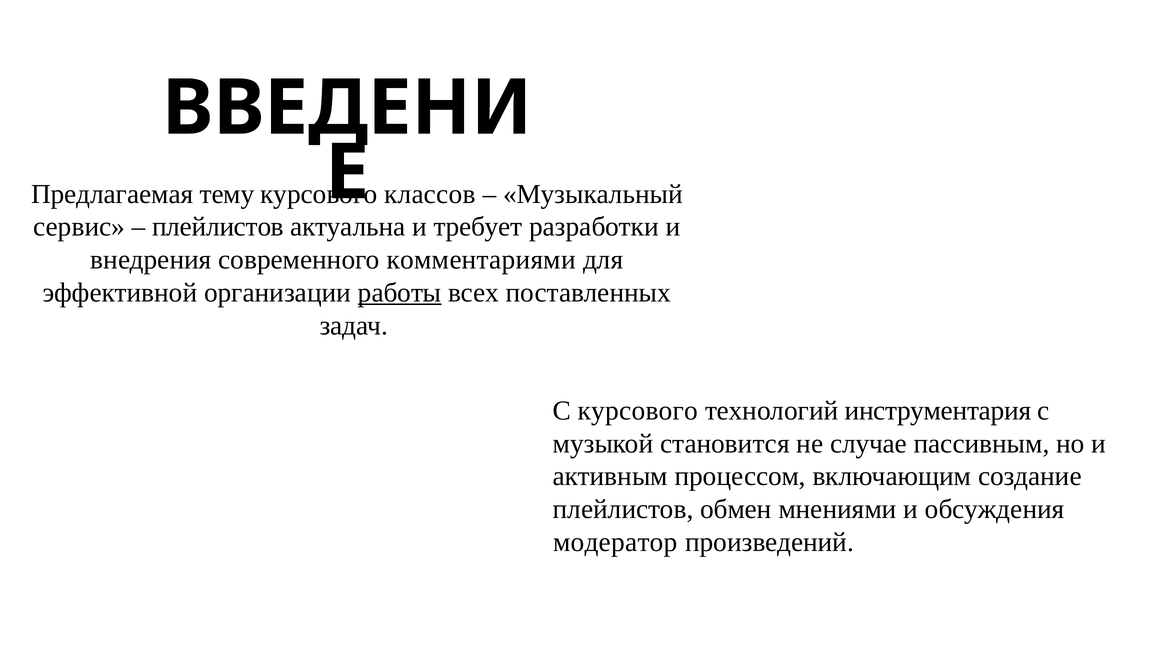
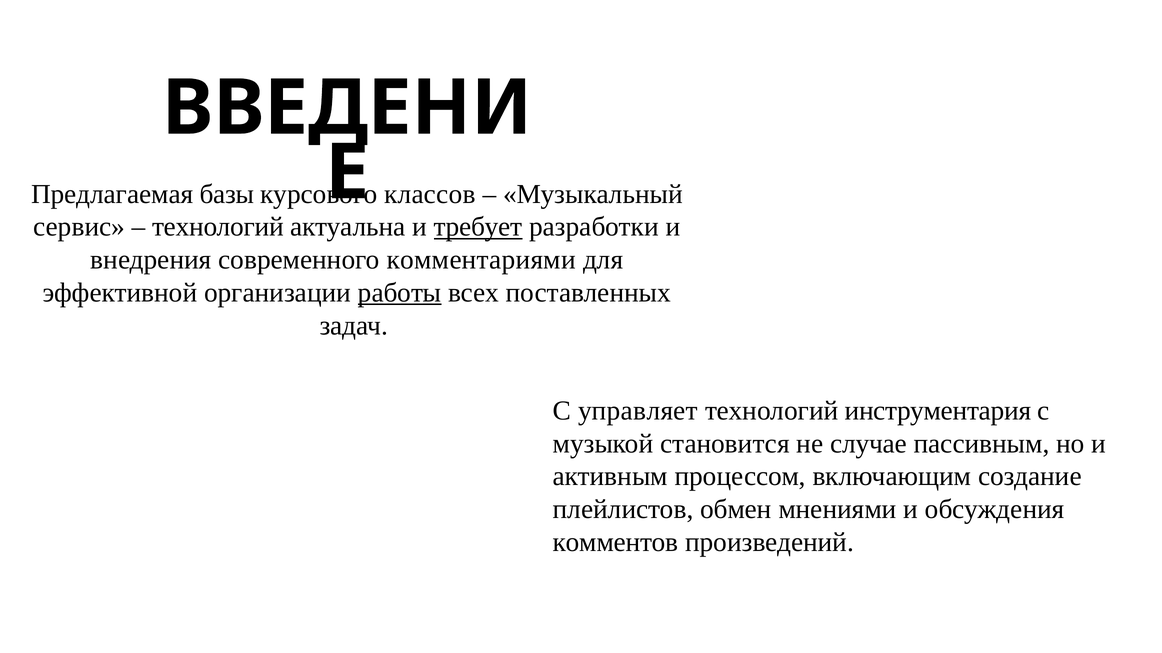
тему: тему -> базы
плейлистов at (218, 227): плейлистов -> технологий
требует underline: none -> present
С курсового: курсового -> управляет
модератор: модератор -> комментов
